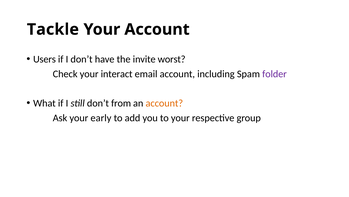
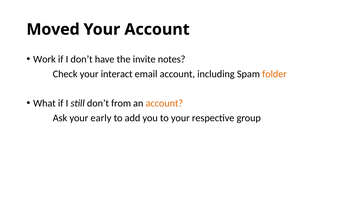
Tackle: Tackle -> Moved
Users: Users -> Work
worst: worst -> notes
folder colour: purple -> orange
